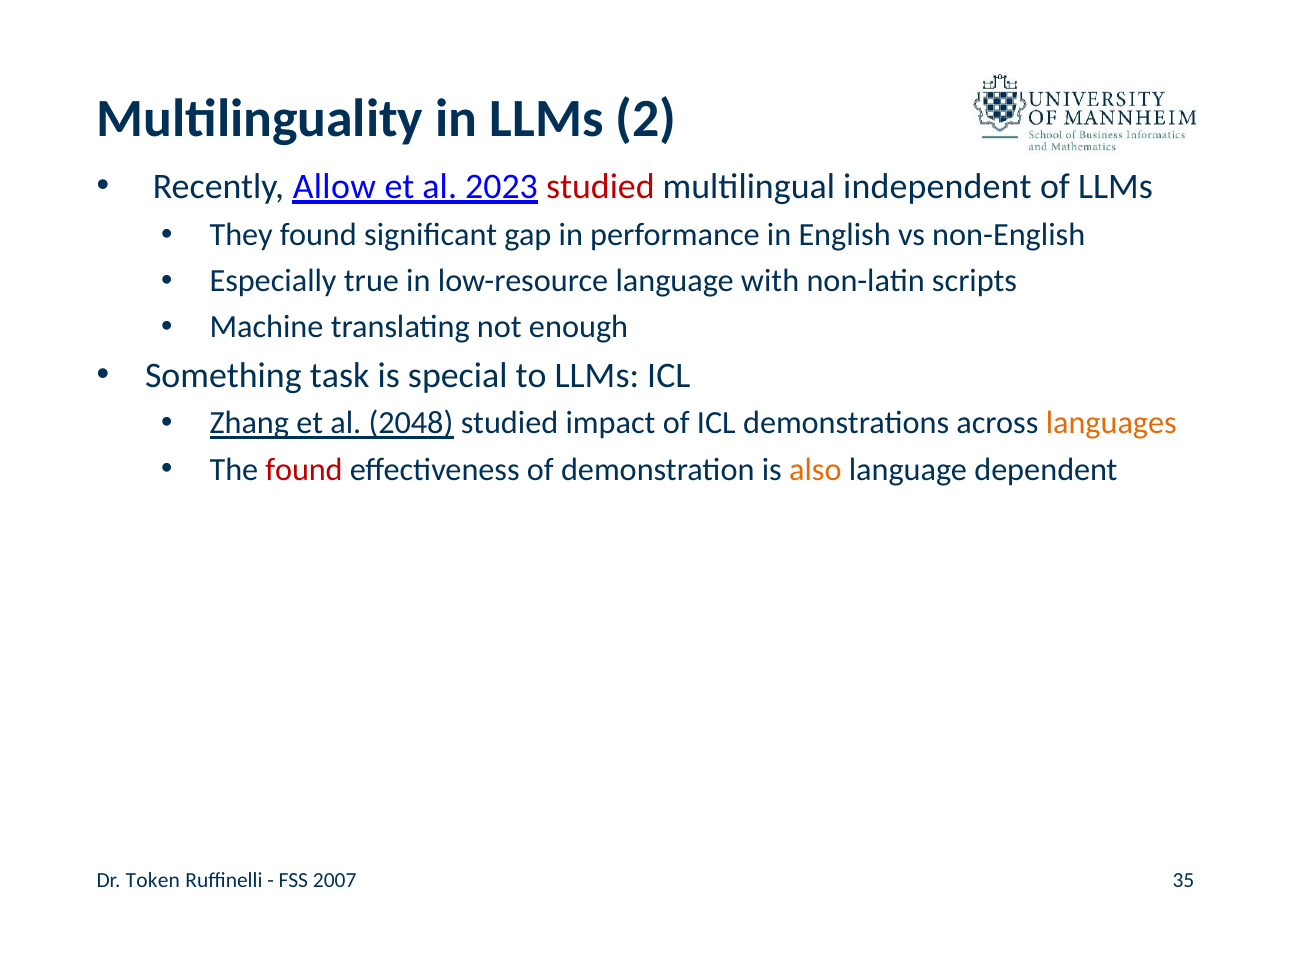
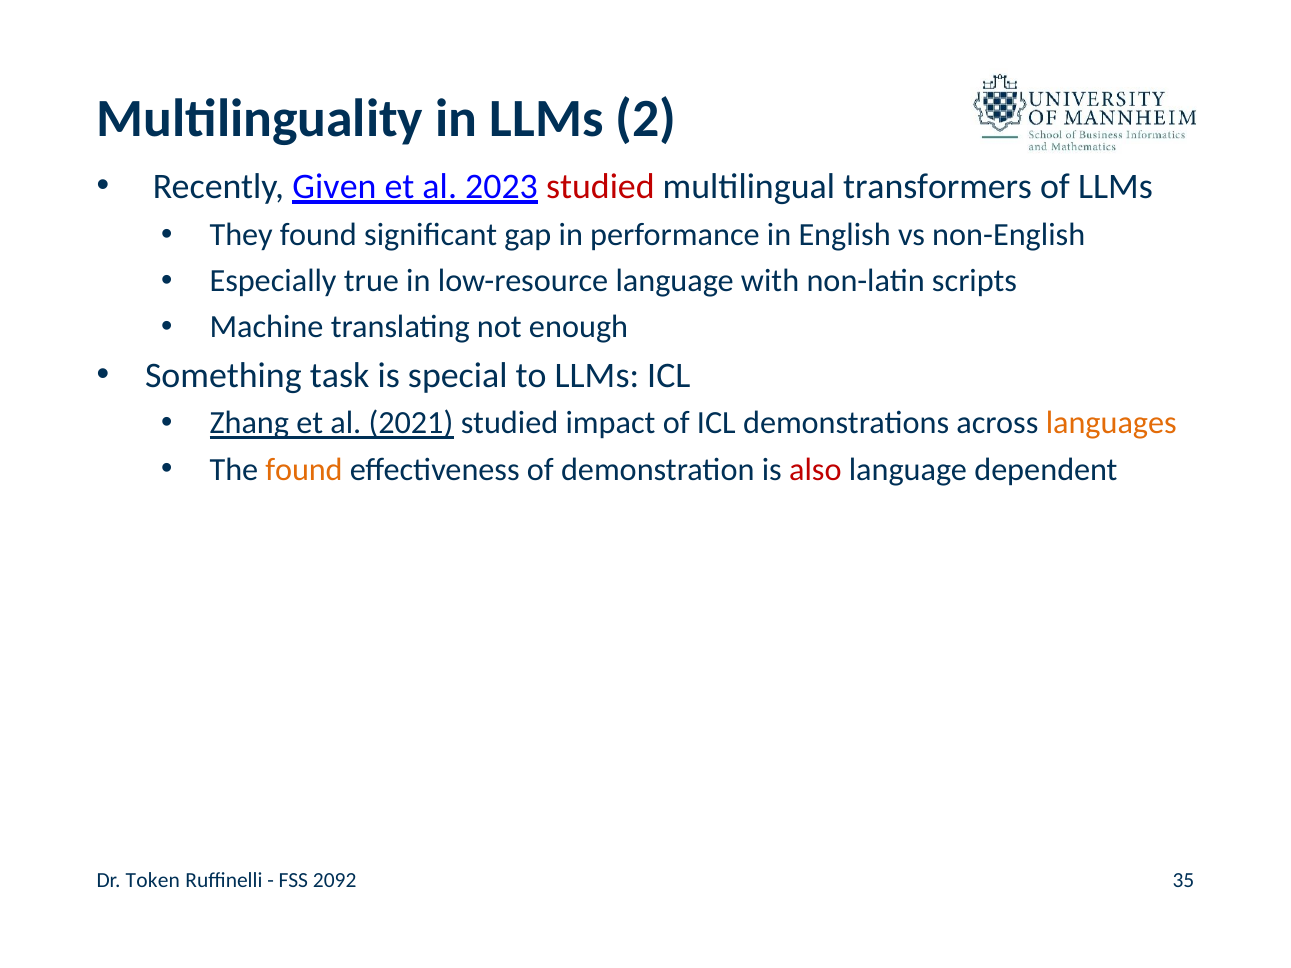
Allow: Allow -> Given
independent: independent -> transformers
2048: 2048 -> 2021
found at (304, 470) colour: red -> orange
also colour: orange -> red
2007: 2007 -> 2092
